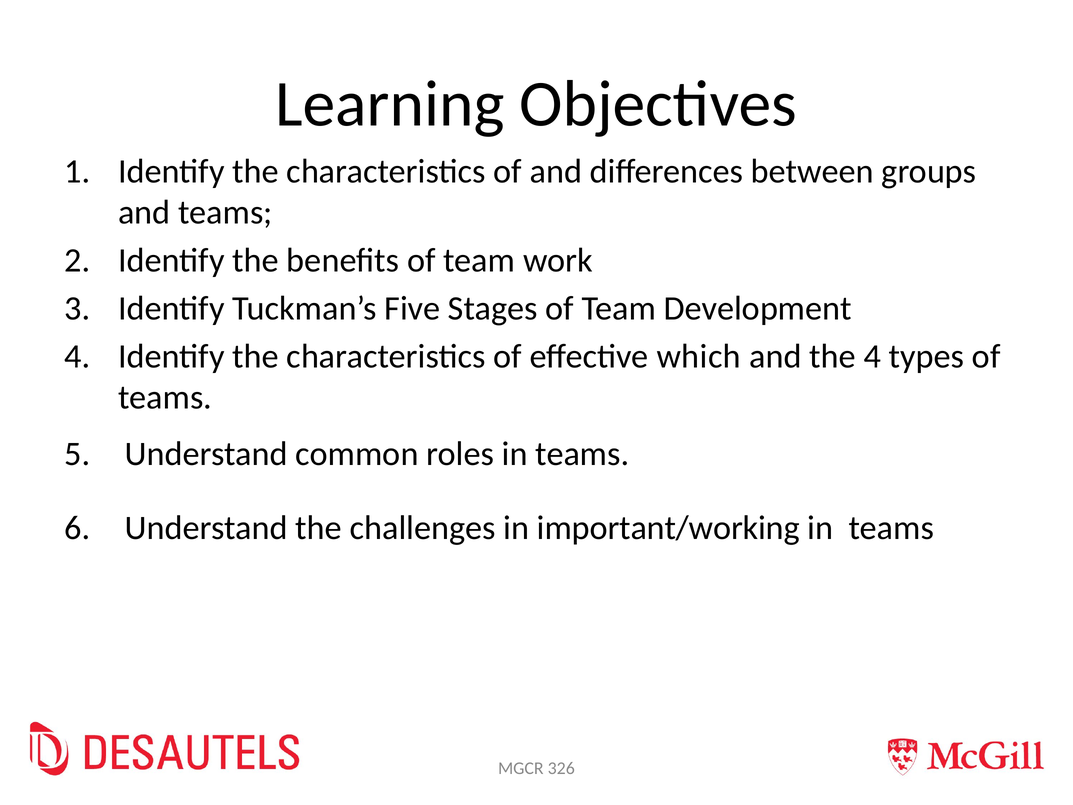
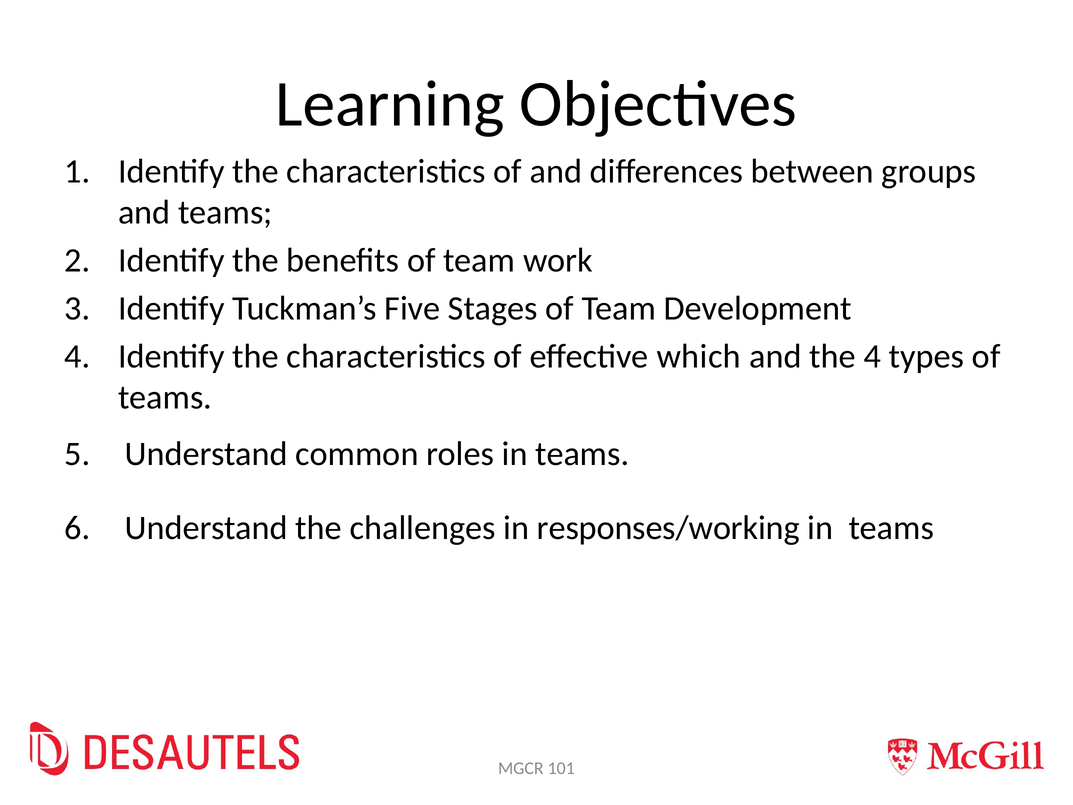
important/working: important/working -> responses/working
326: 326 -> 101
